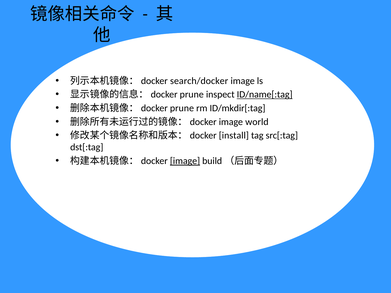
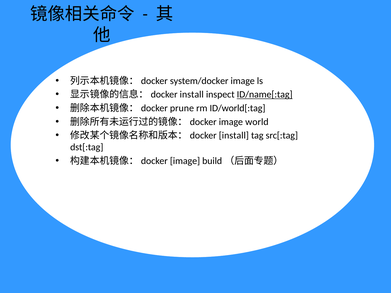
search/docker: search/docker -> system/docker
prune at (192, 95): prune -> install
ID/mkdir[:tag: ID/mkdir[:tag -> ID/world[:tag
image at (185, 161) underline: present -> none
